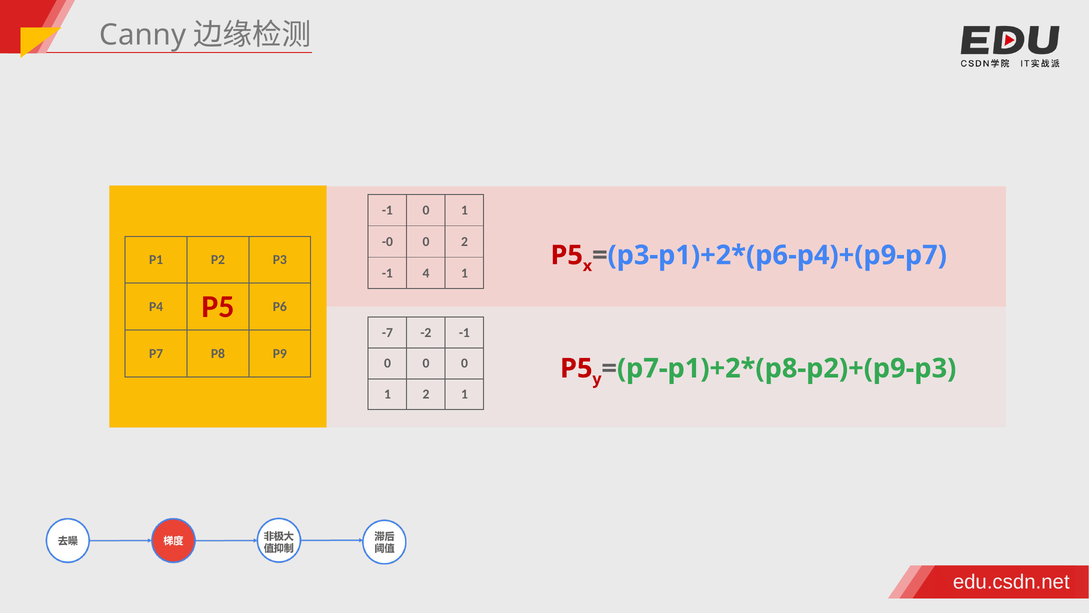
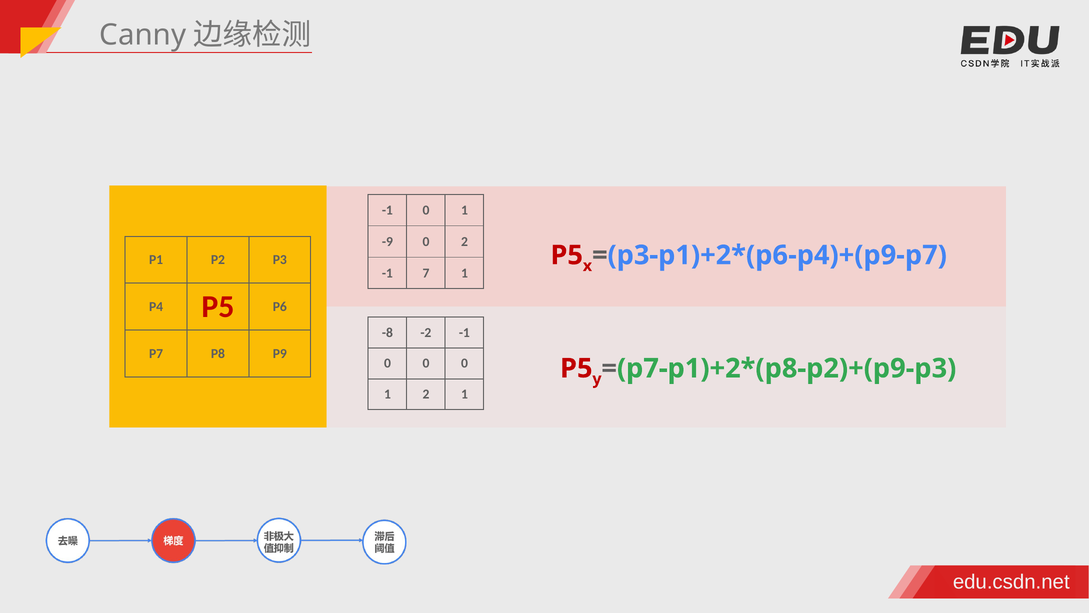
-0: -0 -> -9
4: 4 -> 7
-7: -7 -> -8
